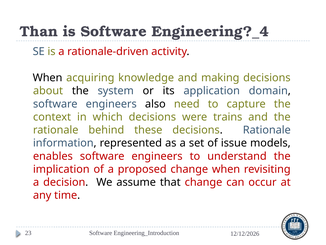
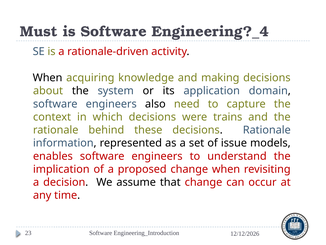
Than: Than -> Must
